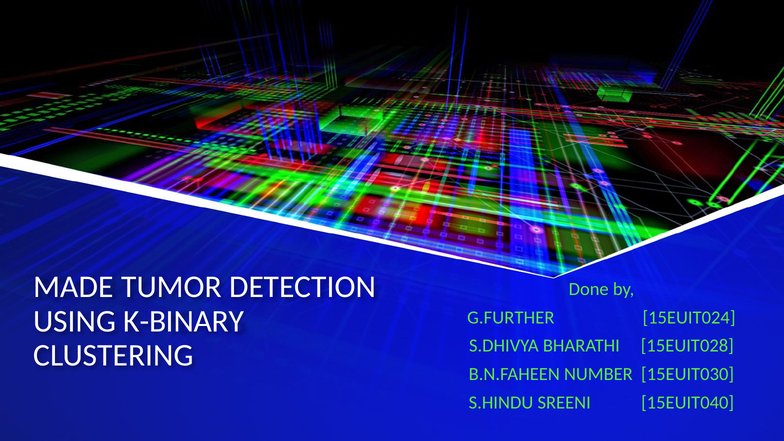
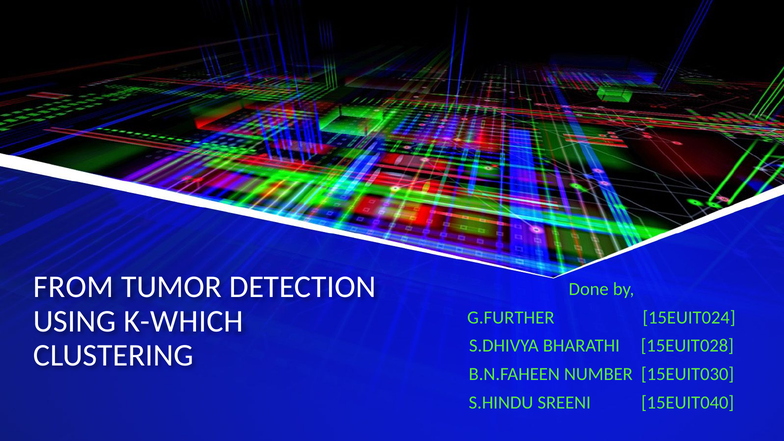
MADE: MADE -> FROM
K-BINARY: K-BINARY -> K-WHICH
